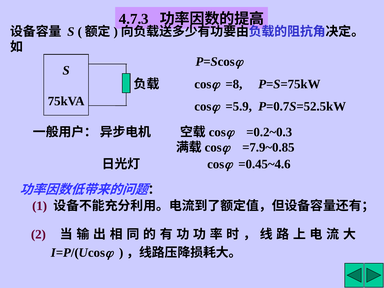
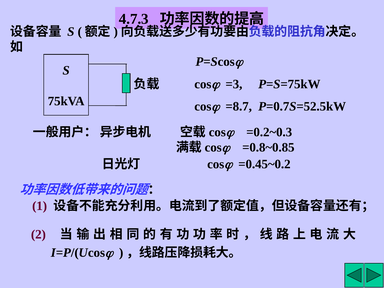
=8: =8 -> =3
=5.9: =5.9 -> =8.7
=7.9~0.85: =7.9~0.85 -> =0.8~0.85
=0.45~4.6: =0.45~4.6 -> =0.45~0.2
